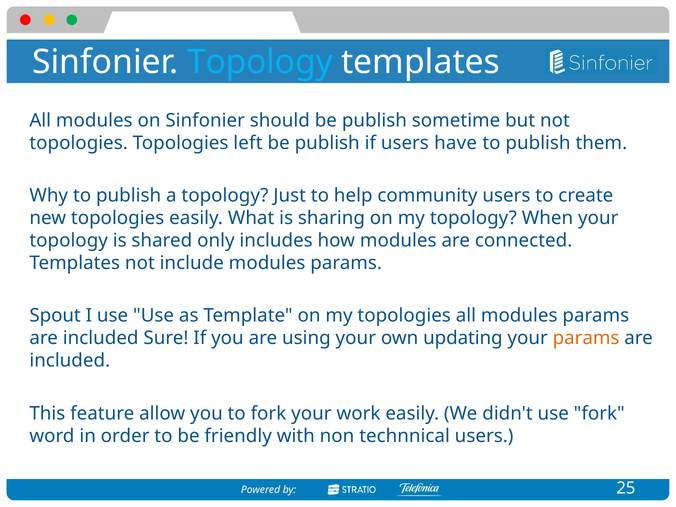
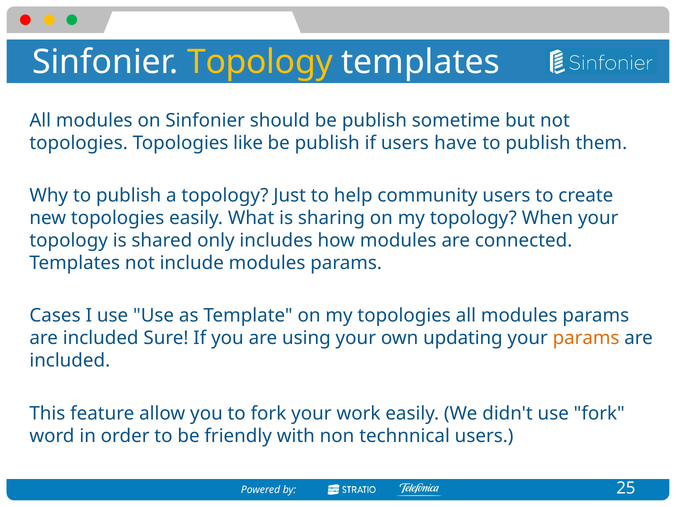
Topology at (260, 62) colour: light blue -> yellow
left: left -> like
Spout: Spout -> Cases
